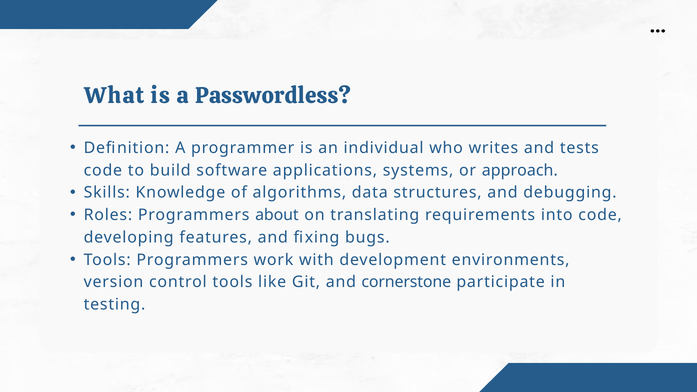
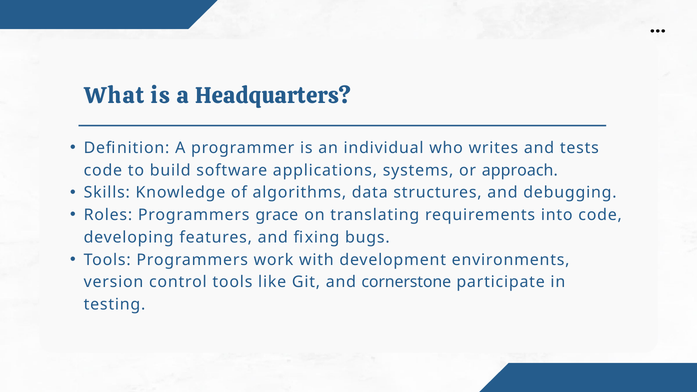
Passwordless: Passwordless -> Headquarters
about: about -> grace
